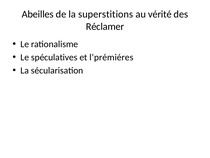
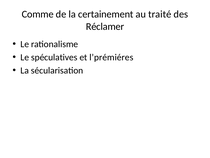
Abeilles: Abeilles -> Comme
superstitions: superstitions -> certainement
vérité: vérité -> traité
